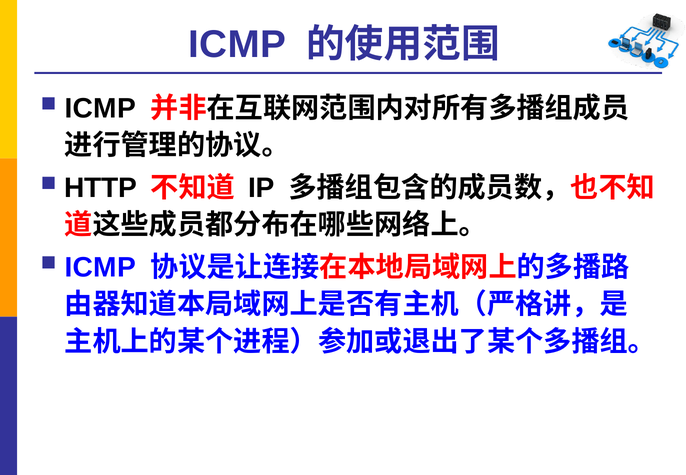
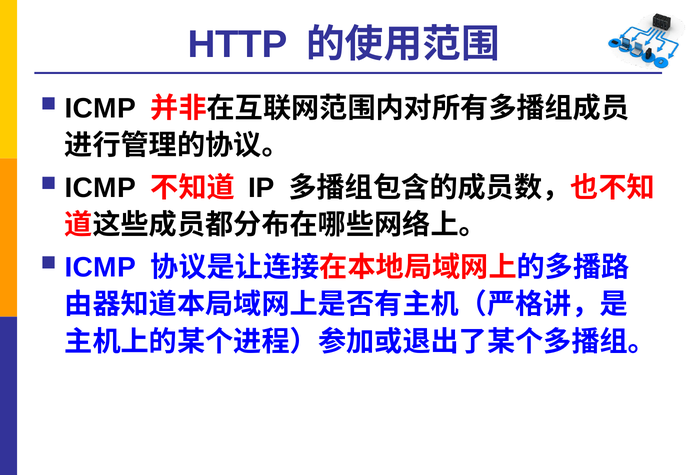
ICMP at (237, 44): ICMP -> HTTP
HTTP at (100, 188): HTTP -> ICMP
